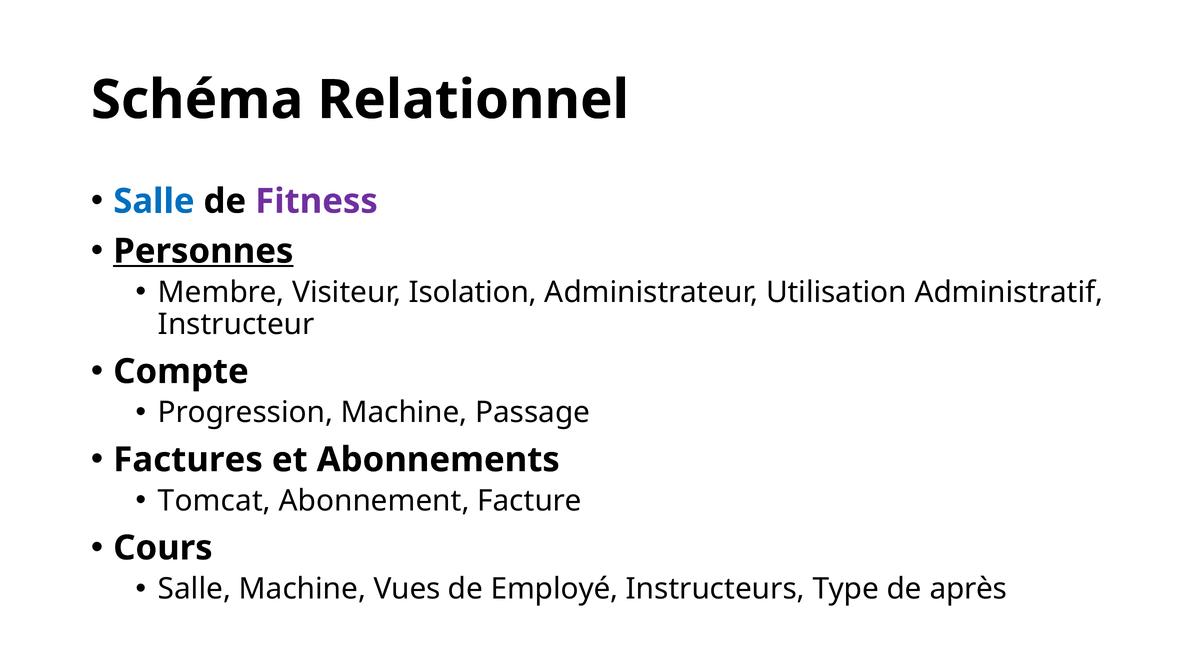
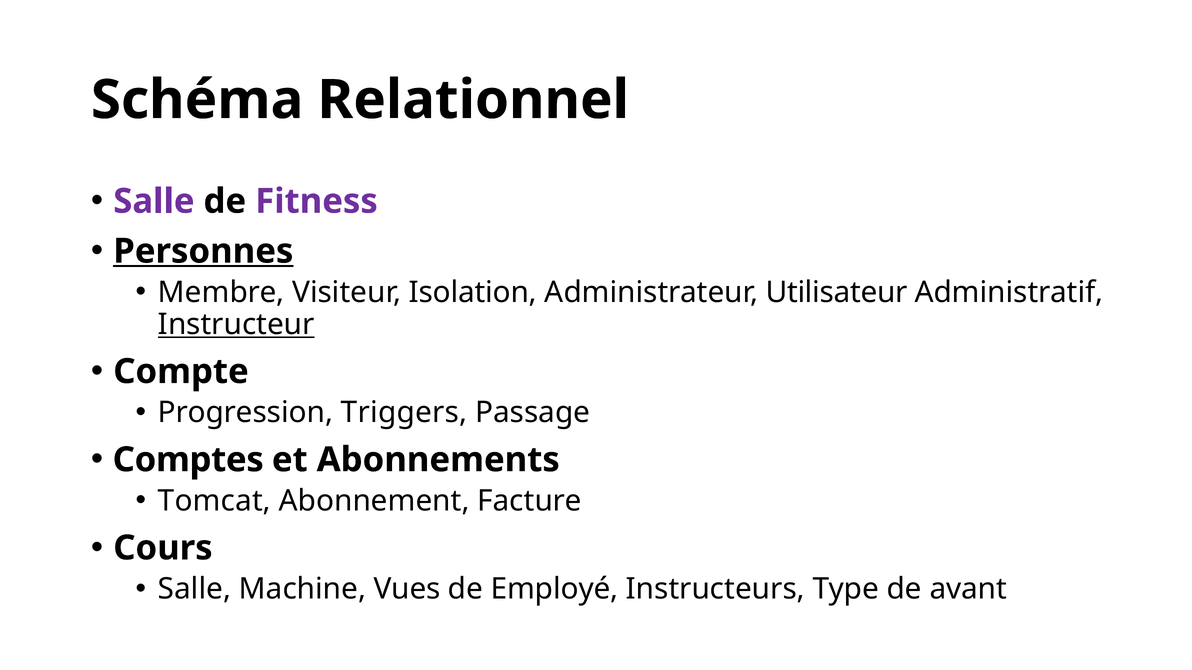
Salle at (154, 201) colour: blue -> purple
Utilisation: Utilisation -> Utilisateur
Instructeur underline: none -> present
Progression Machine: Machine -> Triggers
Factures: Factures -> Comptes
après: après -> avant
